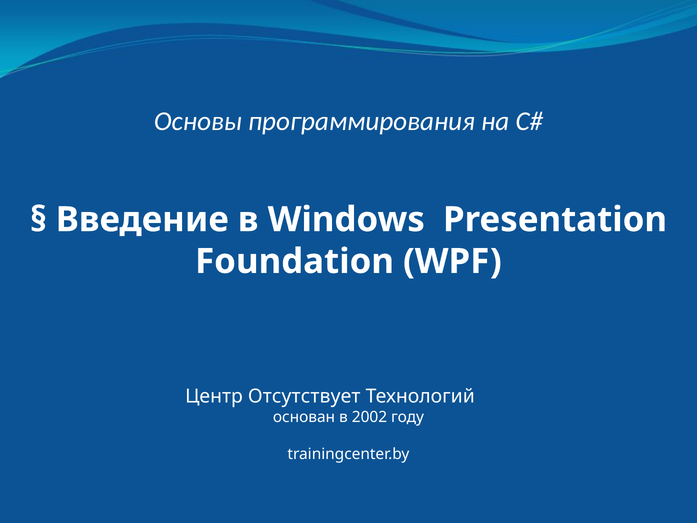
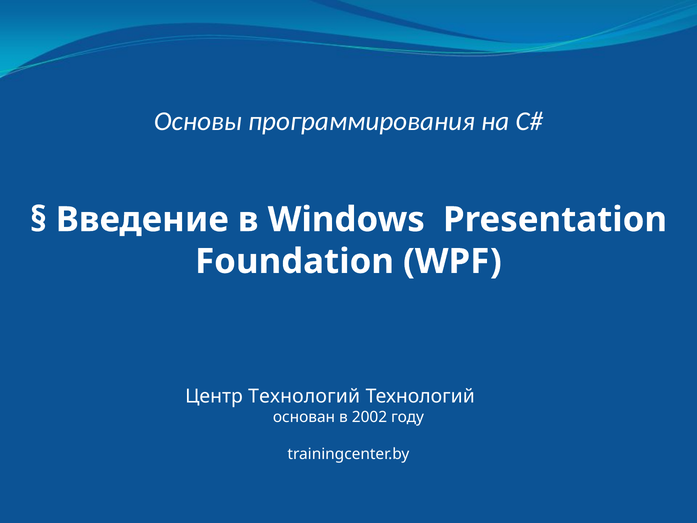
Центр Отсутствует: Отсутствует -> Технологий
